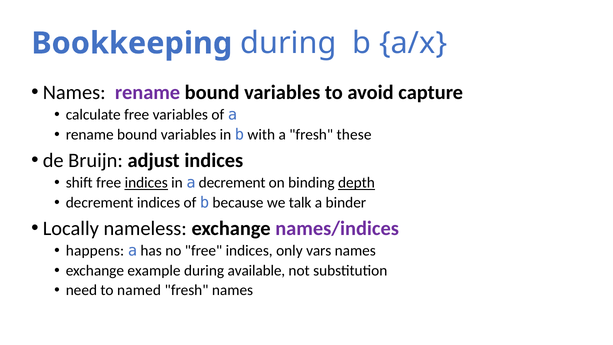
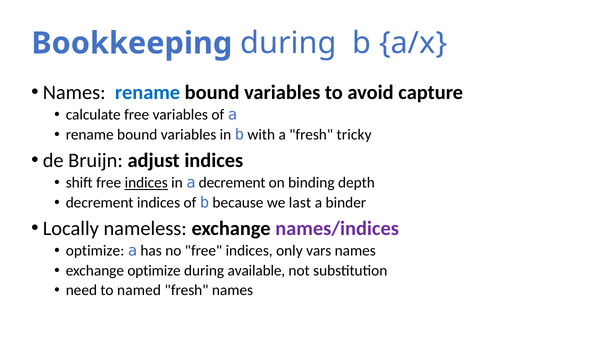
rename at (148, 92) colour: purple -> blue
these: these -> tricky
depth underline: present -> none
talk: talk -> last
happens at (95, 251): happens -> optimize
exchange example: example -> optimize
